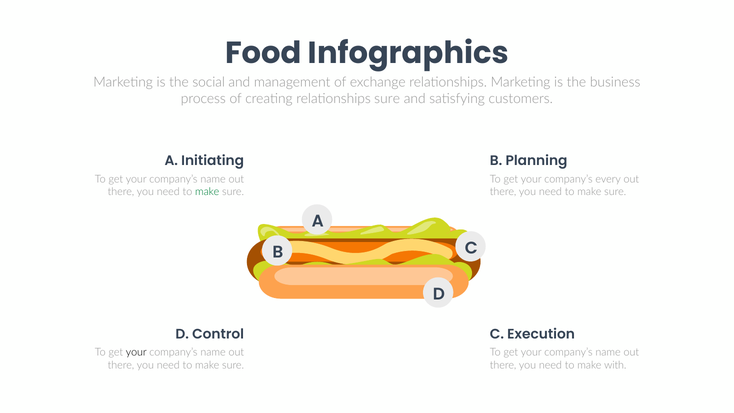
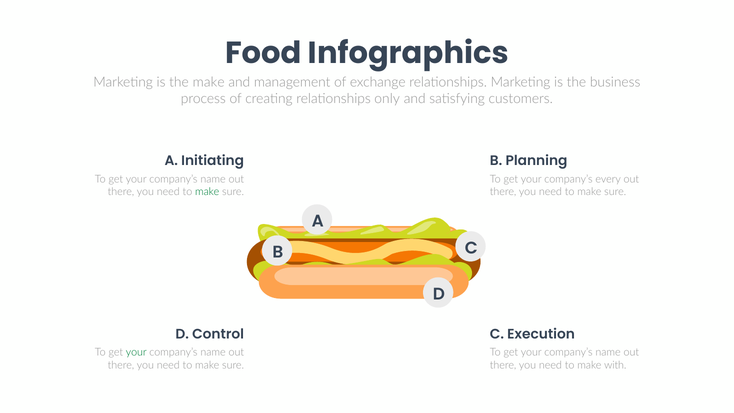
the social: social -> make
relationships sure: sure -> only
your at (136, 352) colour: black -> green
